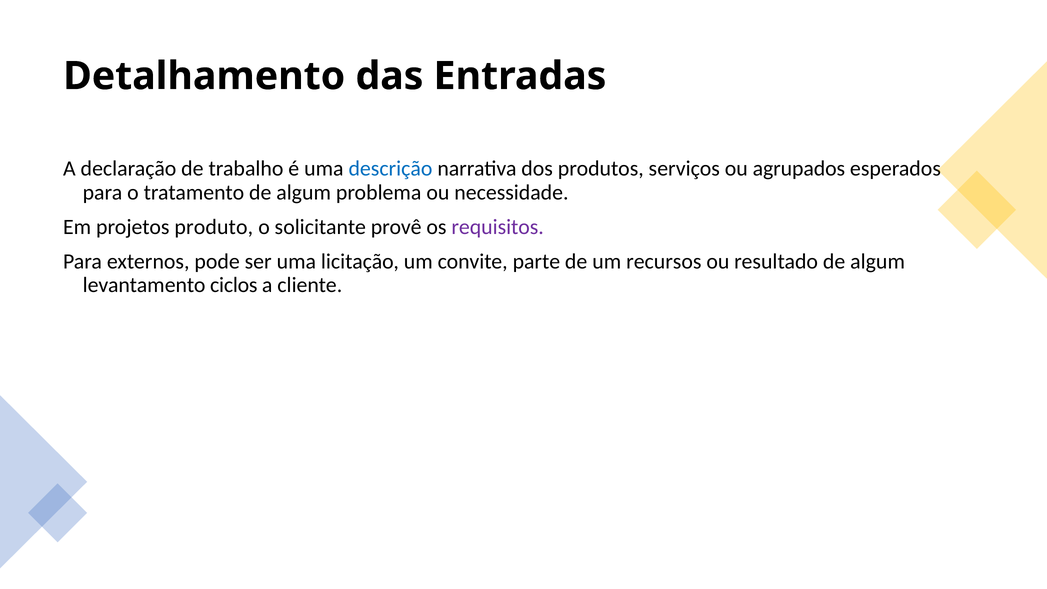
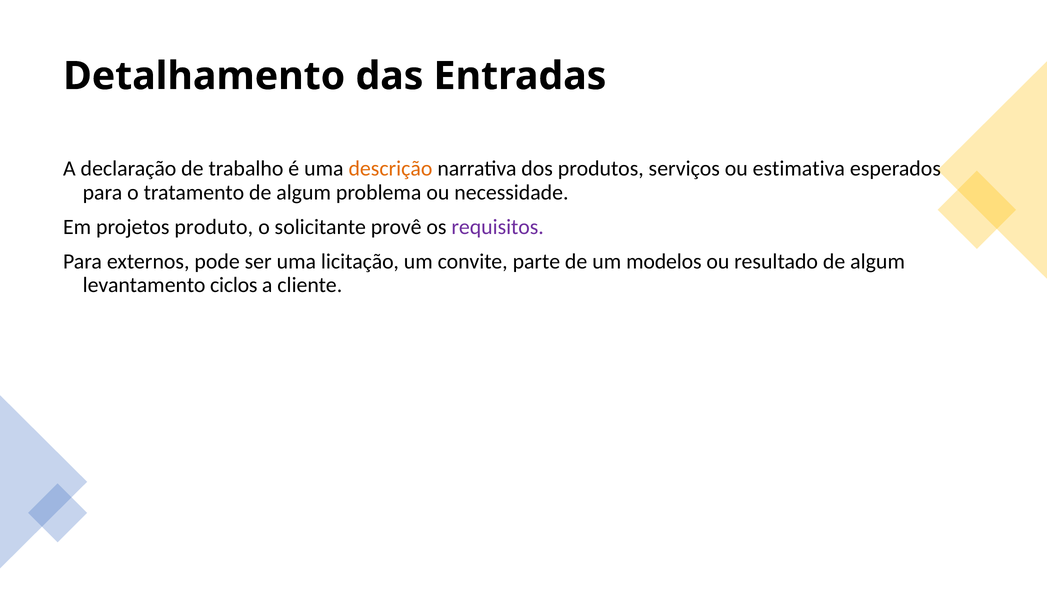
descrição colour: blue -> orange
agrupados: agrupados -> estimativa
recursos: recursos -> modelos
